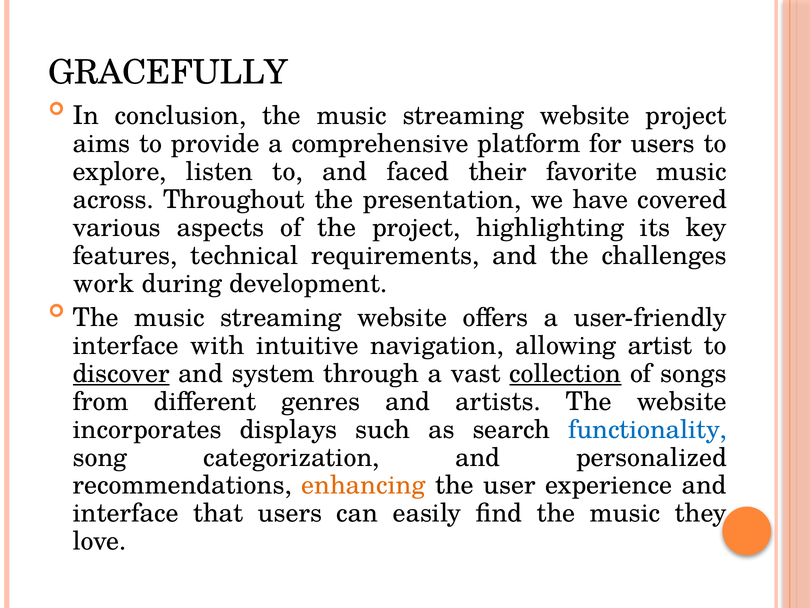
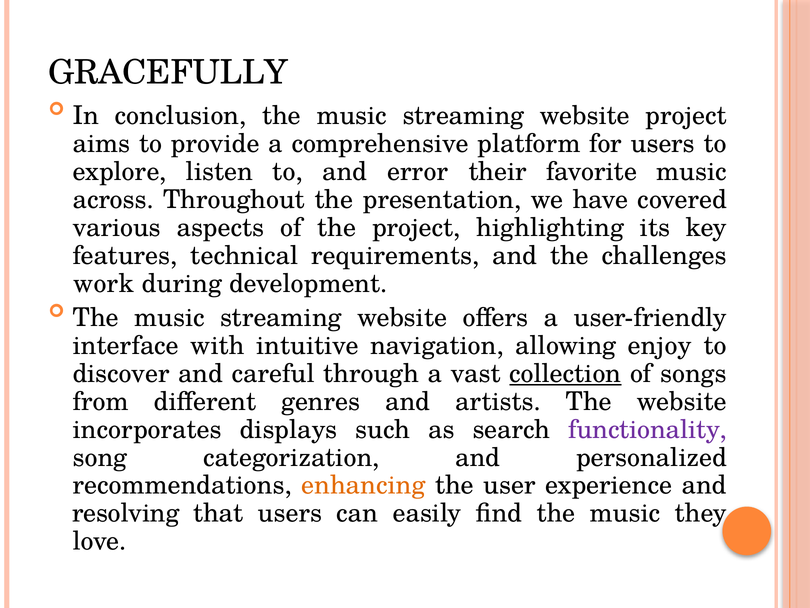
faced: faced -> error
artist: artist -> enjoy
discover underline: present -> none
system: system -> careful
functionality colour: blue -> purple
interface at (126, 513): interface -> resolving
